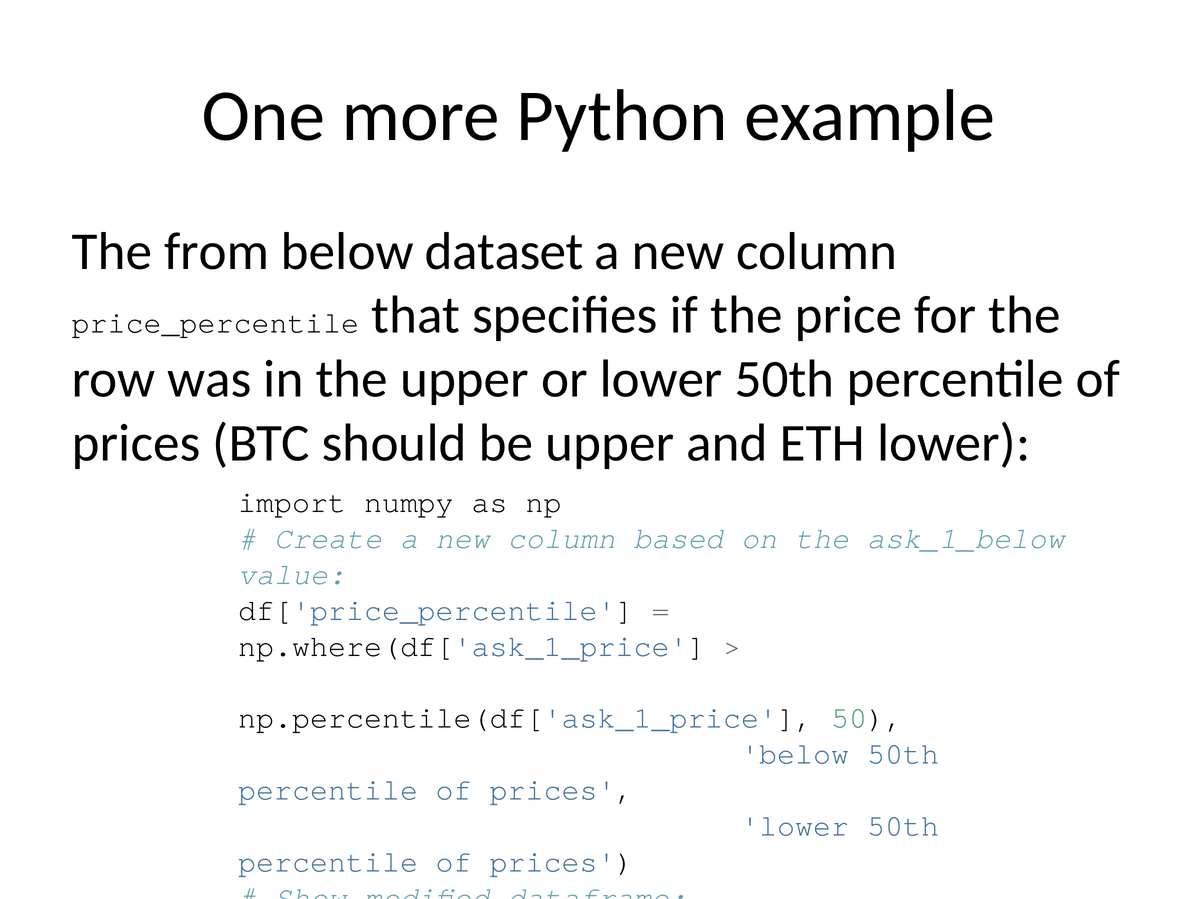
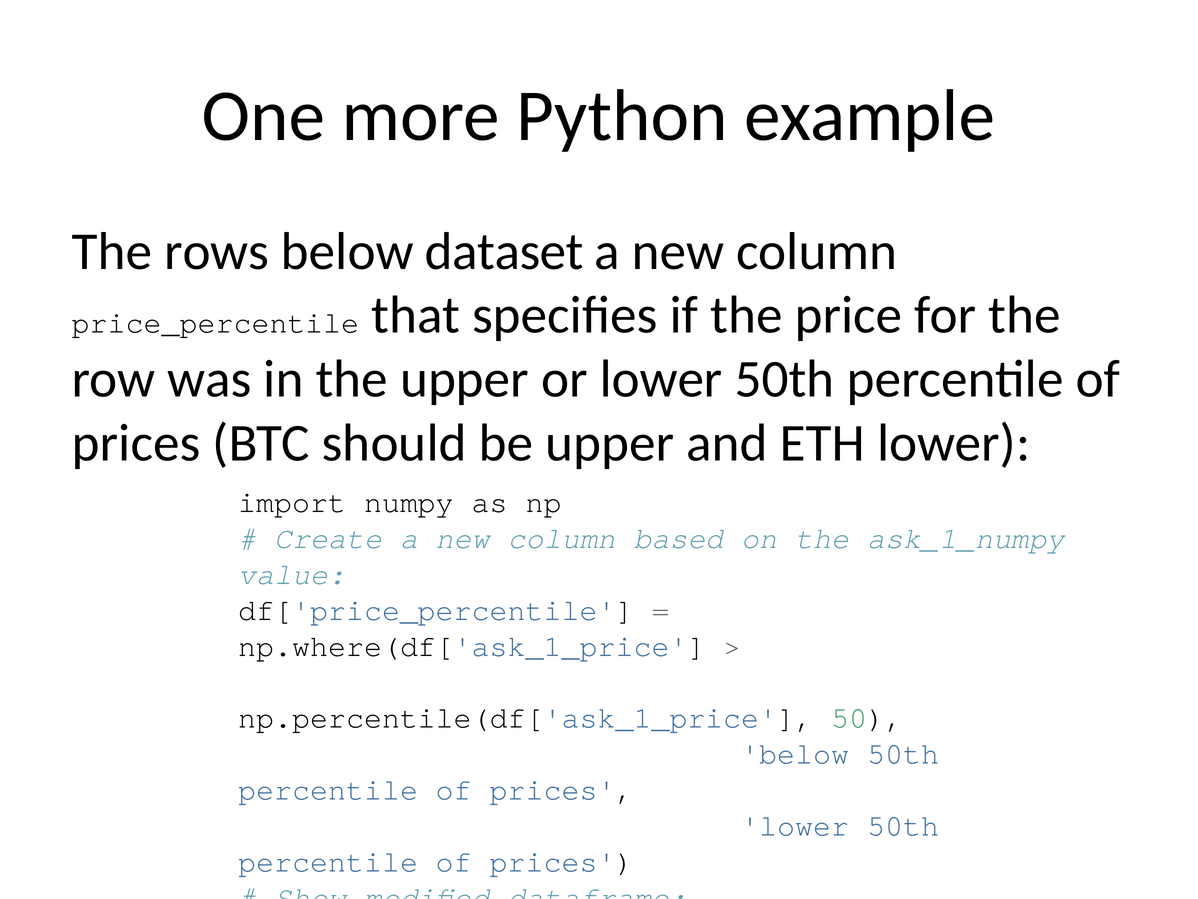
The from: from -> rows
ask_1_below: ask_1_below -> ask_1_numpy
